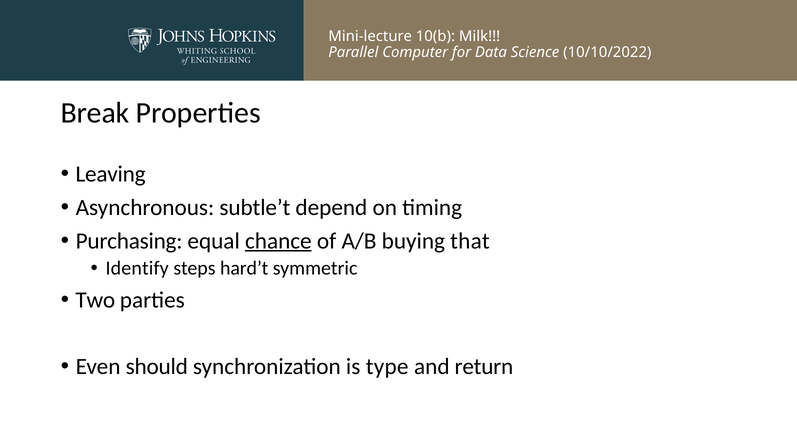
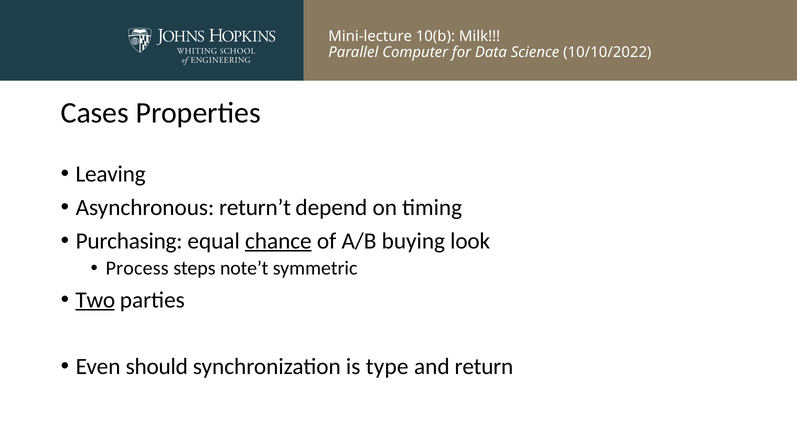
Break: Break -> Cases
subtle’t: subtle’t -> return’t
that: that -> look
Identify: Identify -> Process
hard’t: hard’t -> note’t
Two underline: none -> present
